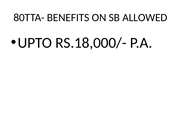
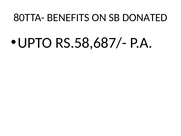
ALLOWED: ALLOWED -> DONATED
RS.18,000/-: RS.18,000/- -> RS.58,687/-
